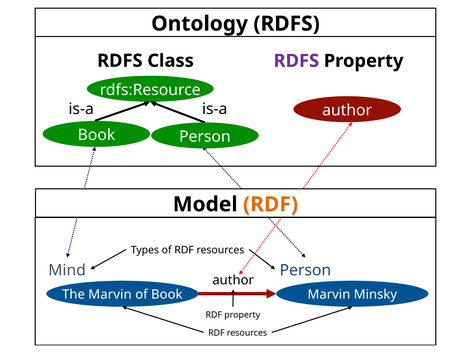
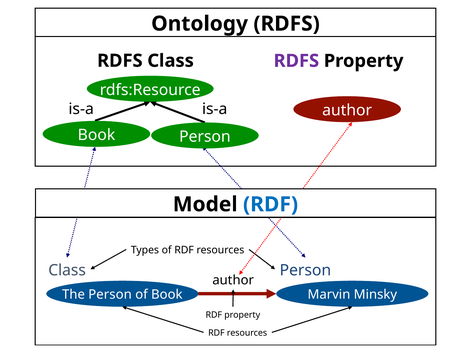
RDF at (271, 205) colour: orange -> blue
Mind at (67, 271): Mind -> Class
The Marvin: Marvin -> Person
